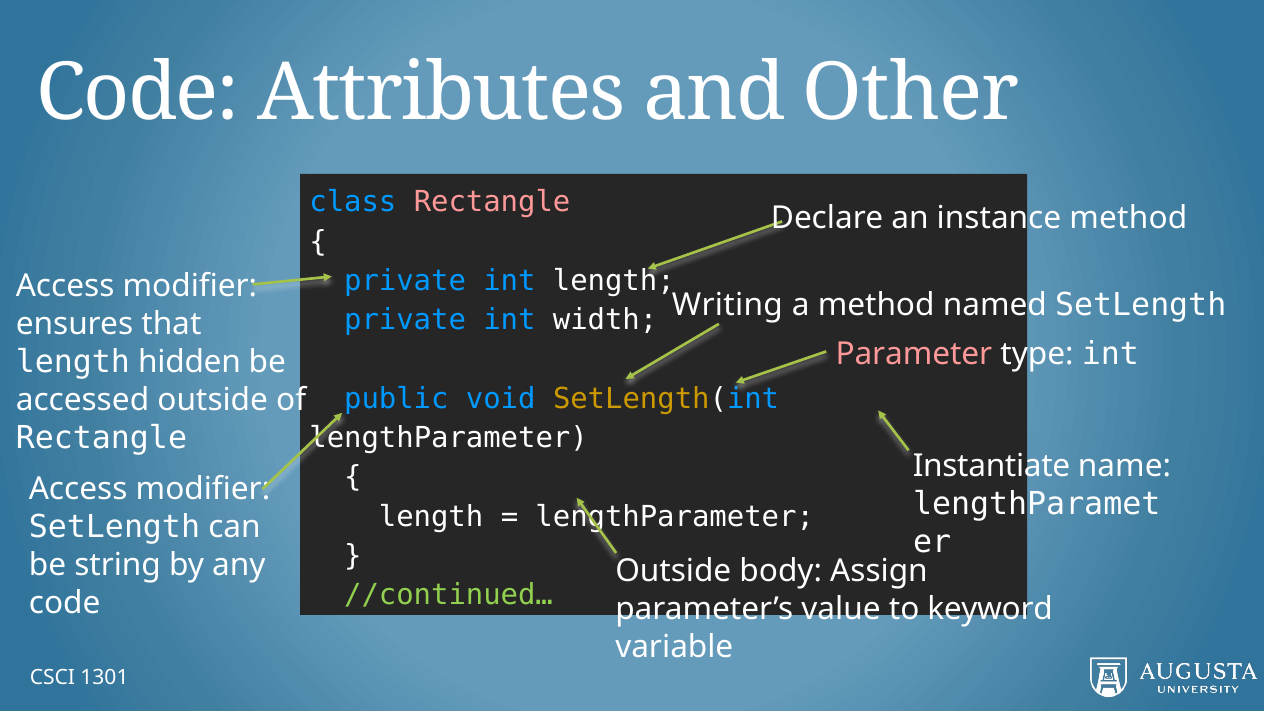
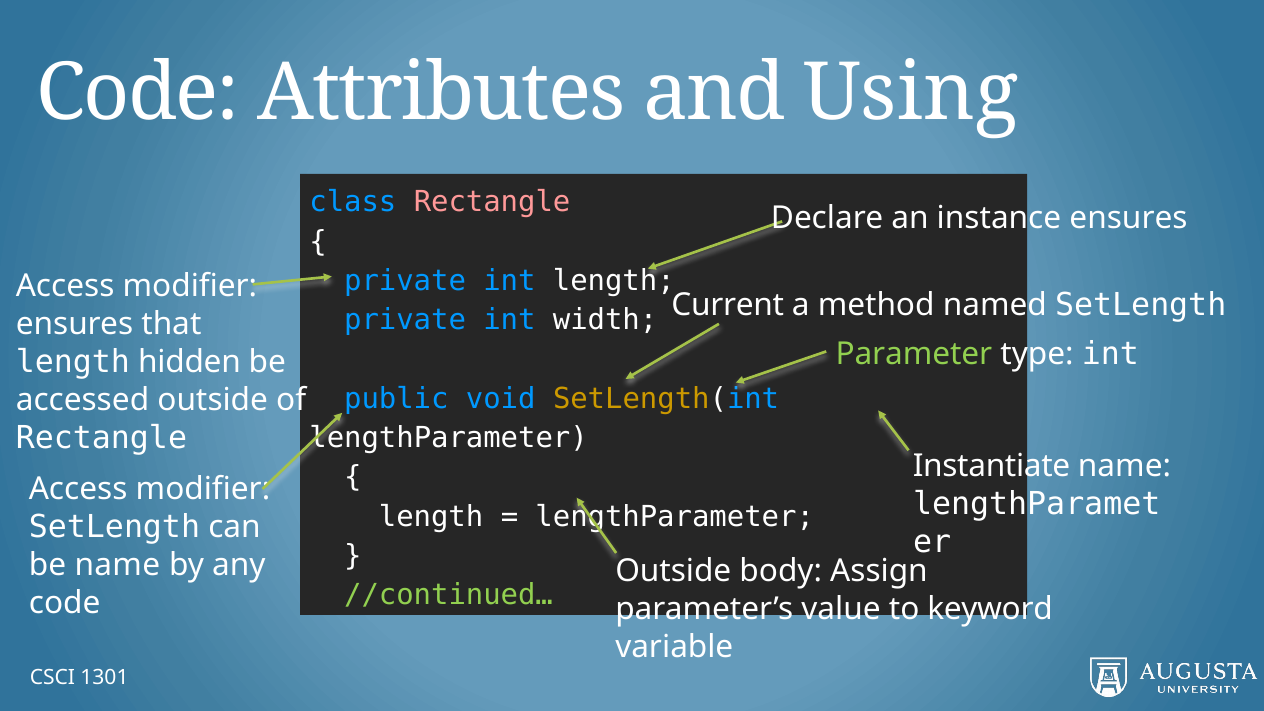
Other: Other -> Using
instance method: method -> ensures
Writing: Writing -> Current
Parameter colour: pink -> light green
be string: string -> name
